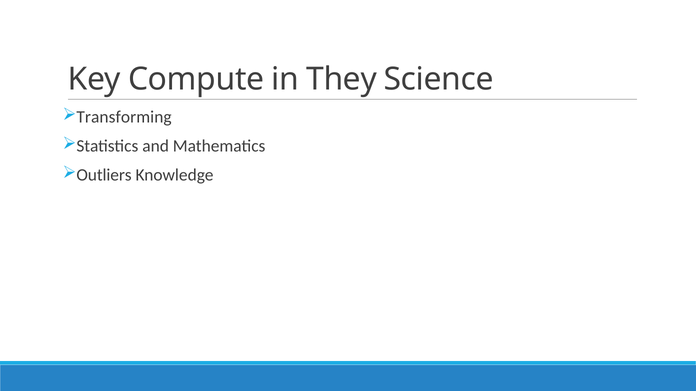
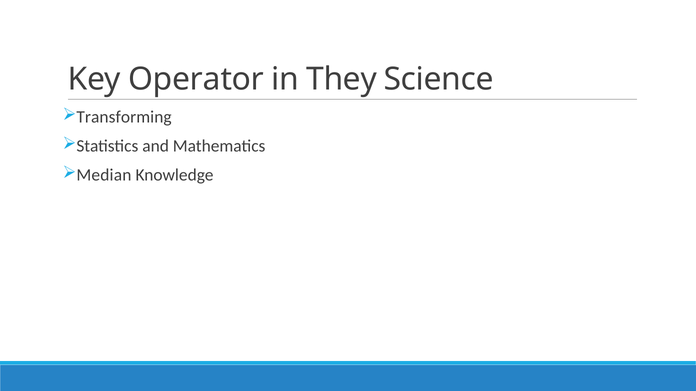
Compute: Compute -> Operator
Outliers: Outliers -> Median
